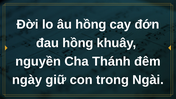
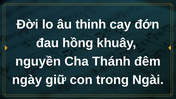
âu hồng: hồng -> thinh
